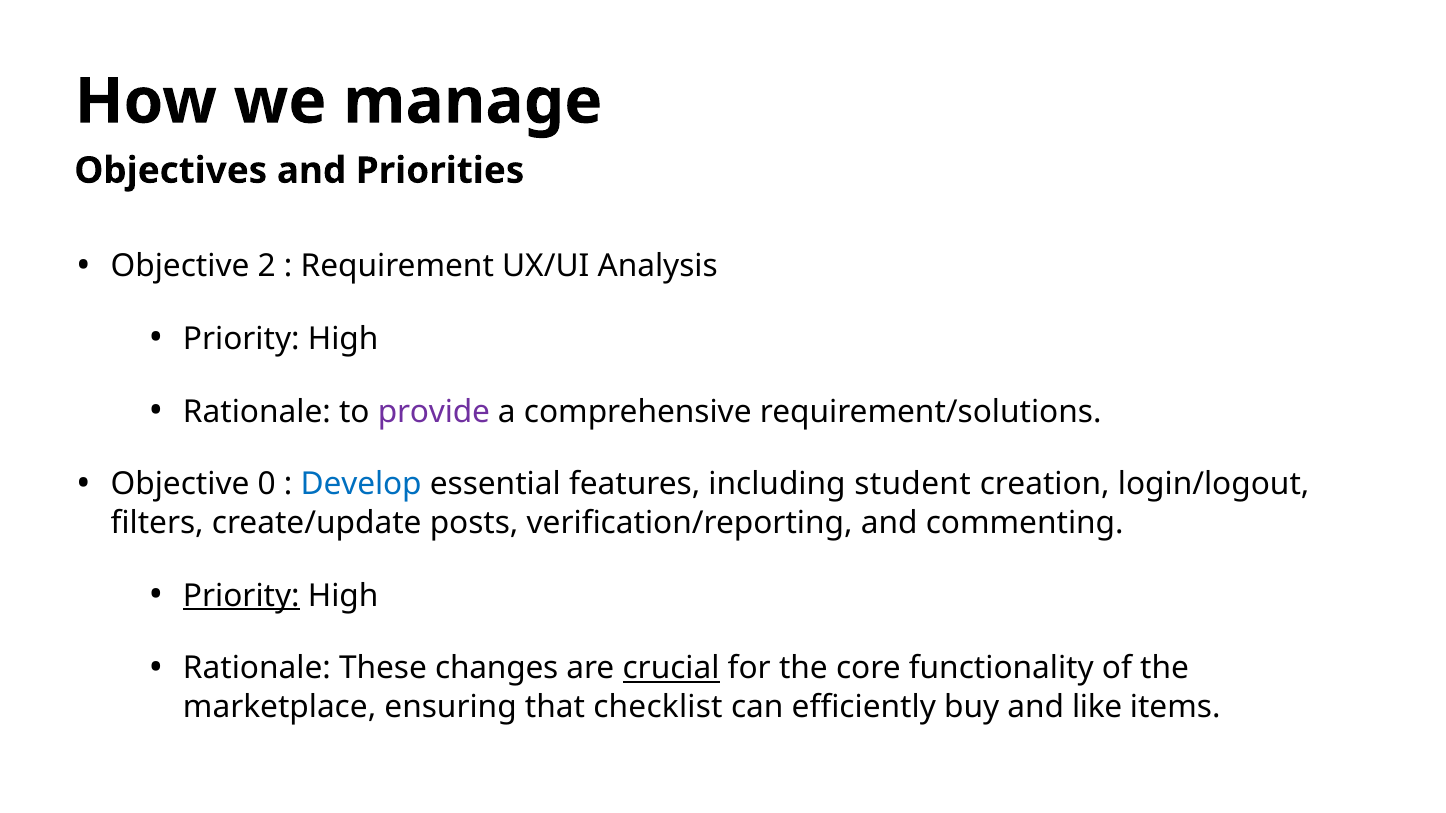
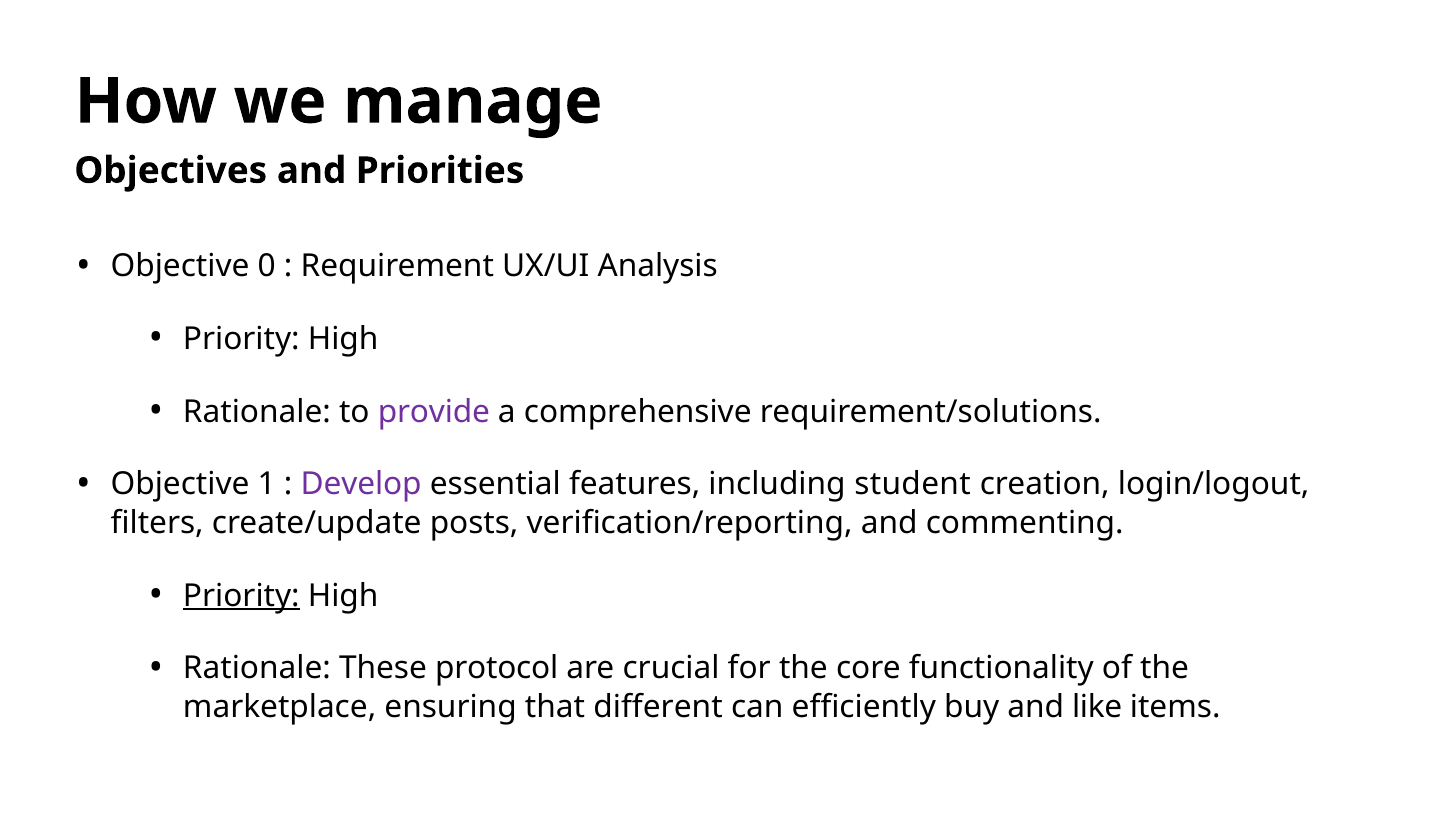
2: 2 -> 0
0: 0 -> 1
Develop colour: blue -> purple
changes: changes -> protocol
crucial underline: present -> none
checklist: checklist -> different
